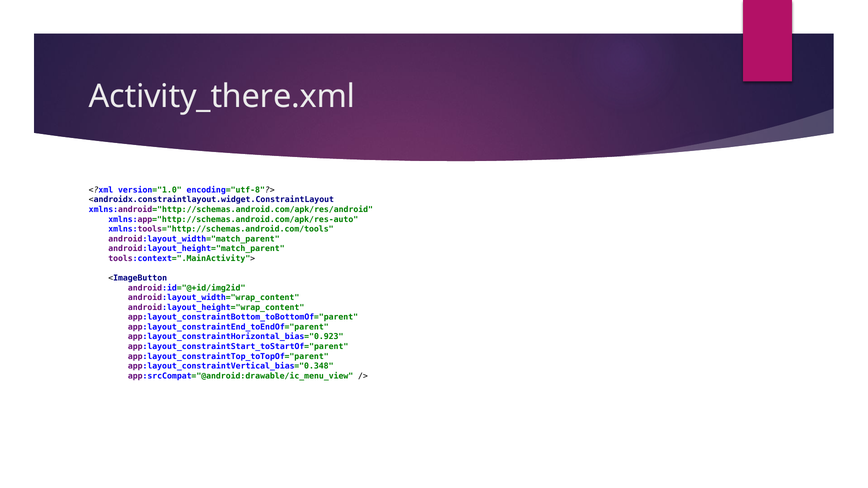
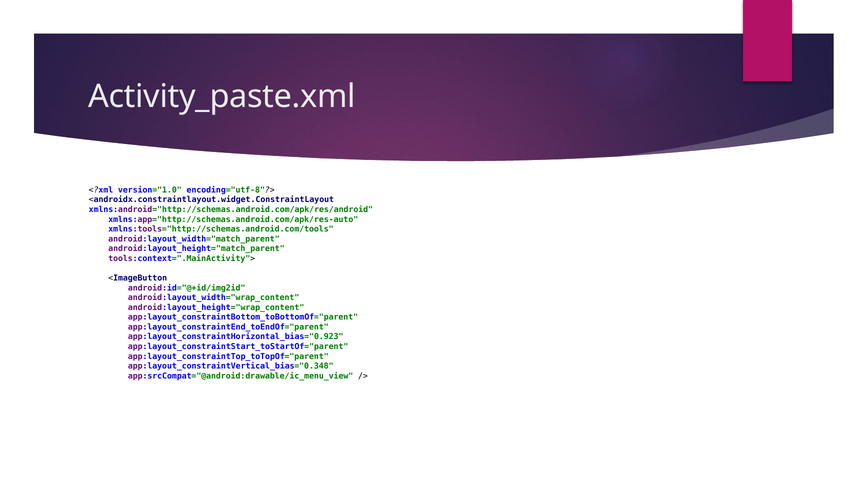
Activity_there.xml: Activity_there.xml -> Activity_paste.xml
